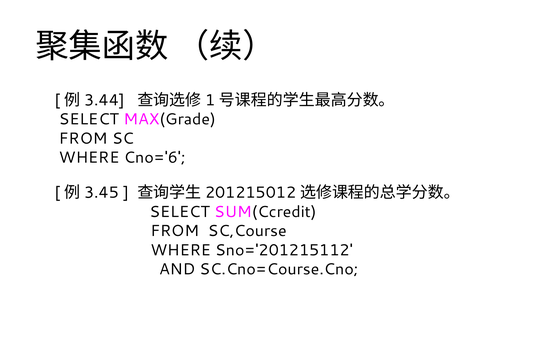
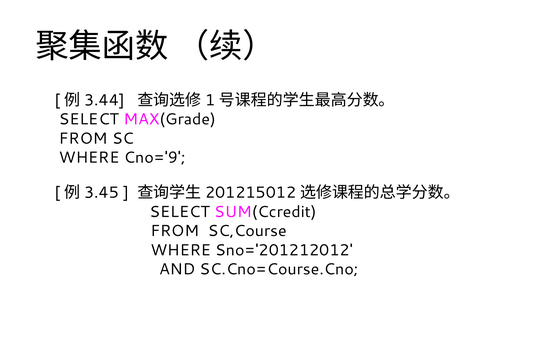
Cno='6: Cno='6 -> Cno='9
Sno='201215112: Sno='201215112 -> Sno='201212012
